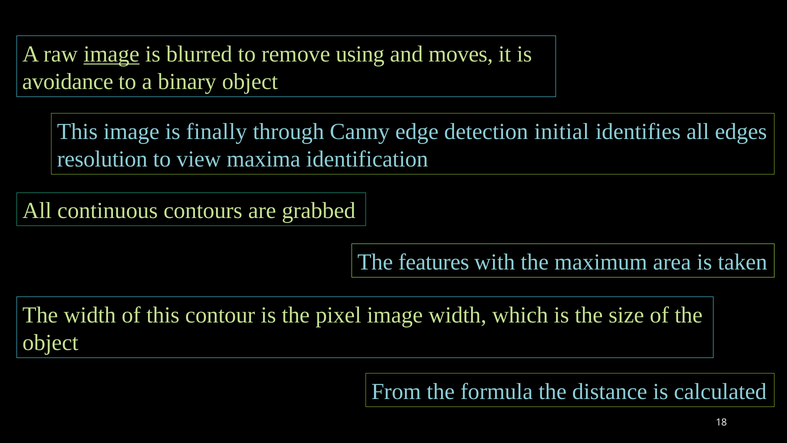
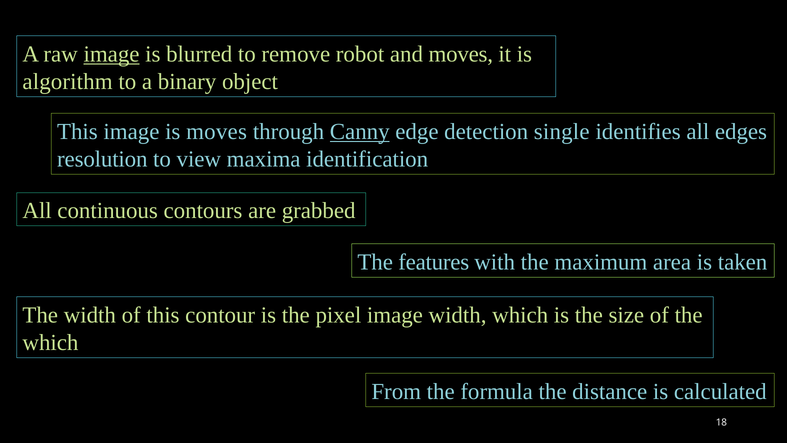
using: using -> robot
avoidance: avoidance -> algorithm
is finally: finally -> moves
Canny underline: none -> present
initial: initial -> single
object at (50, 343): object -> which
